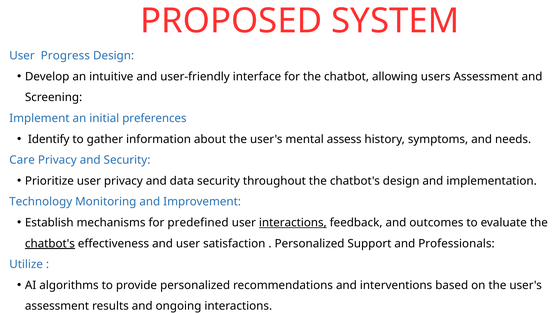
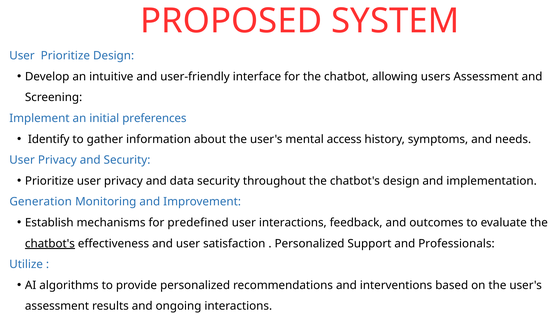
User Progress: Progress -> Prioritize
assess: assess -> access
Care at (22, 160): Care -> User
Technology: Technology -> Generation
interactions at (293, 223) underline: present -> none
